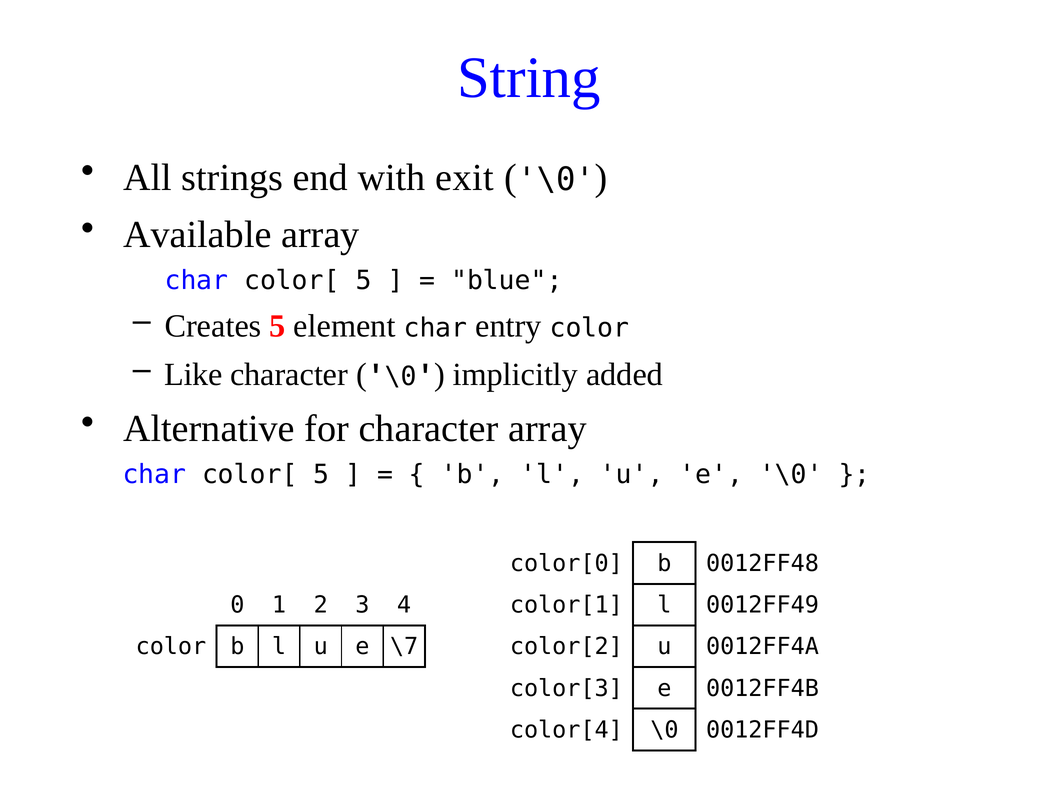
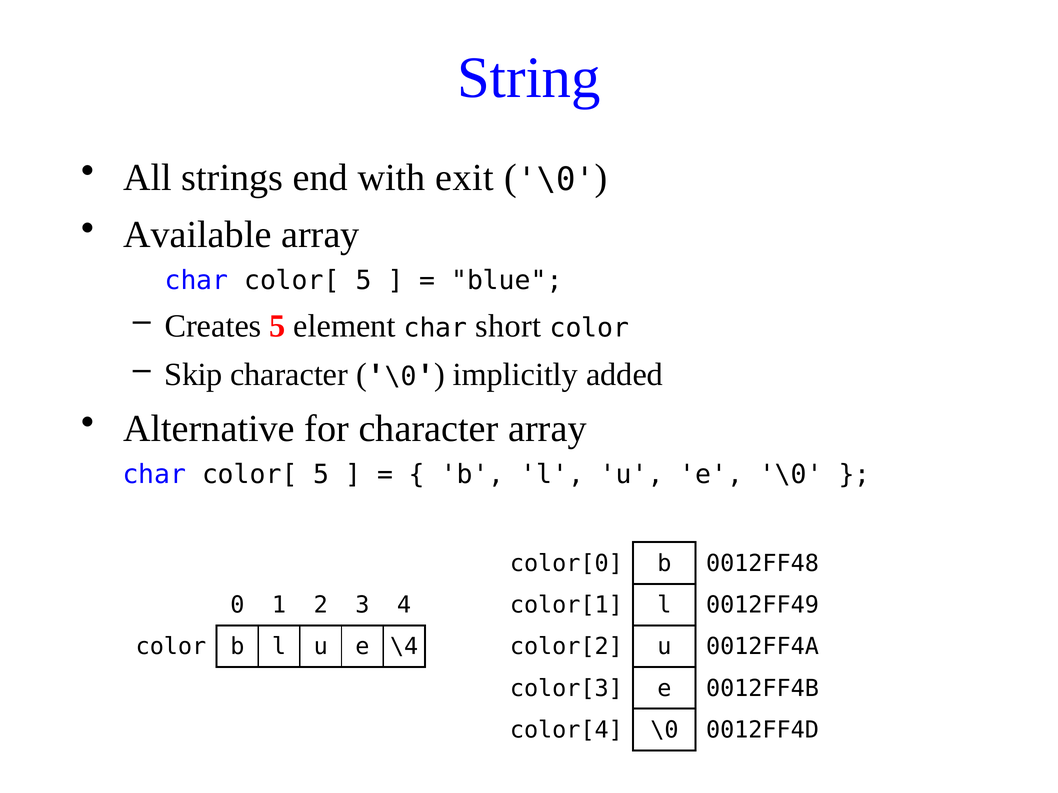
entry: entry -> short
Like: Like -> Skip
\7: \7 -> \4
